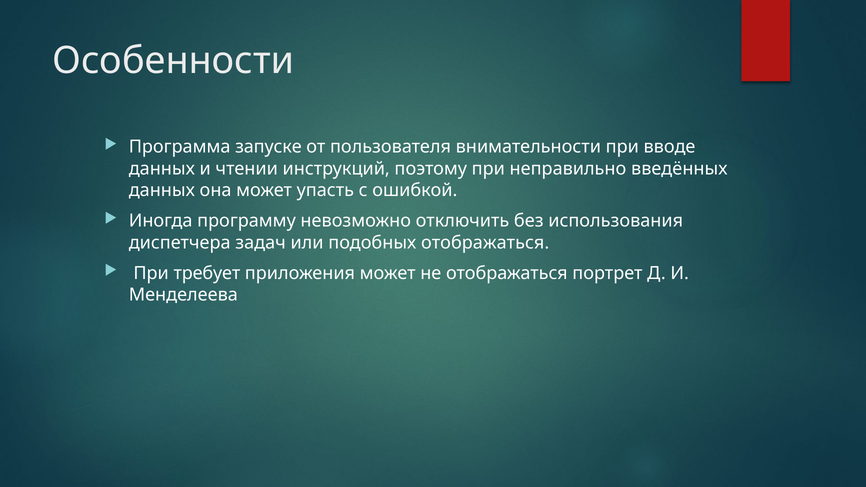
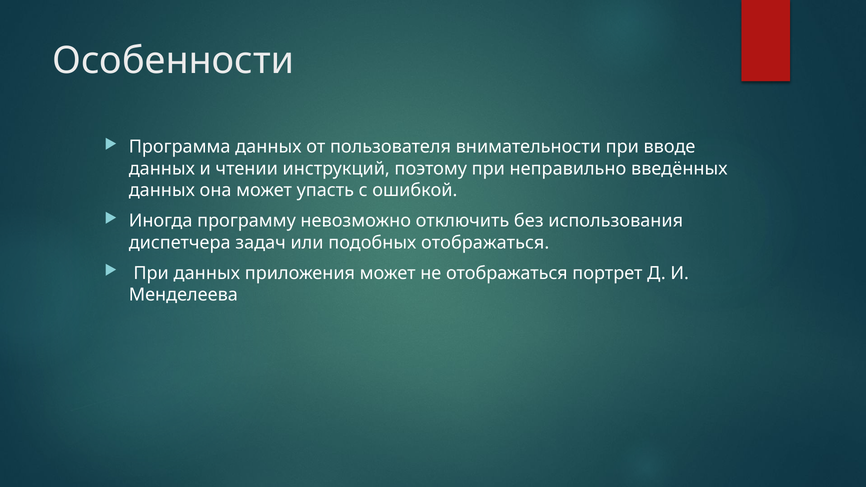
Программа запуске: запуске -> данных
При требует: требует -> данных
